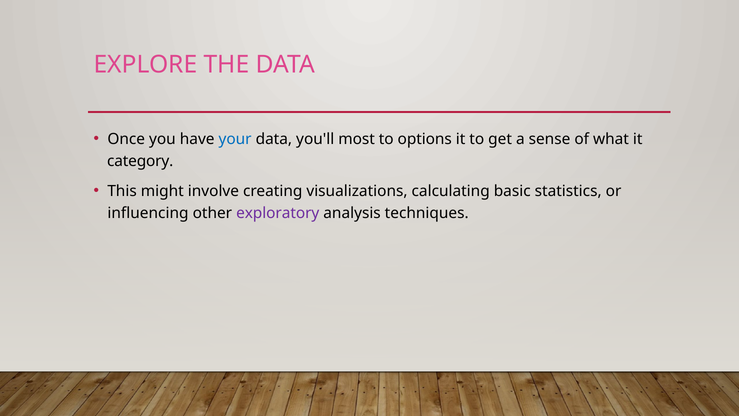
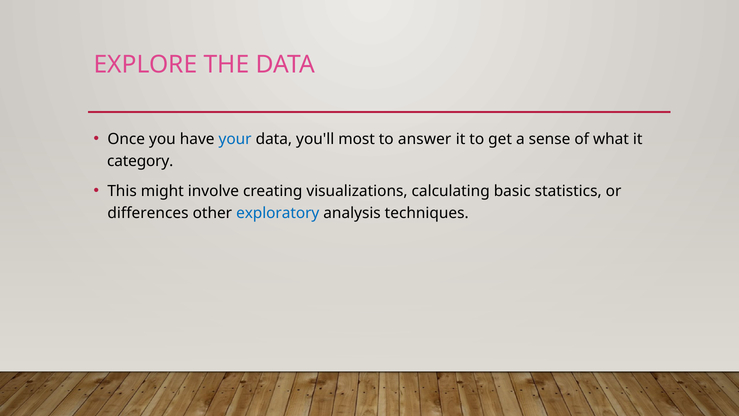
options: options -> answer
influencing: influencing -> differences
exploratory colour: purple -> blue
